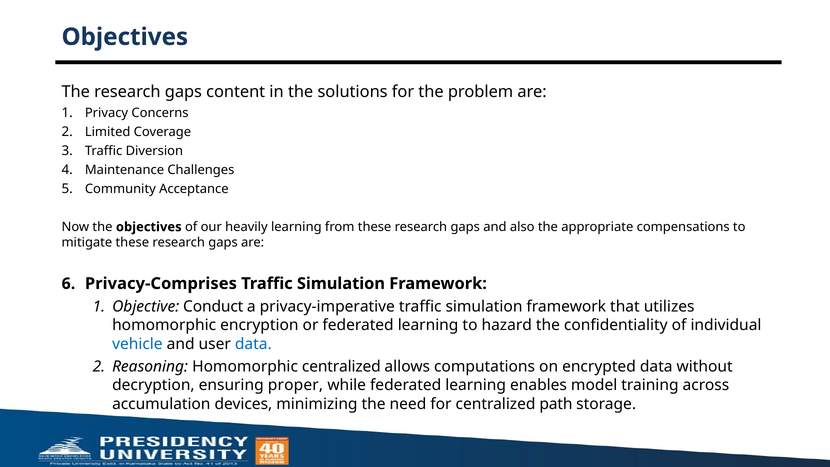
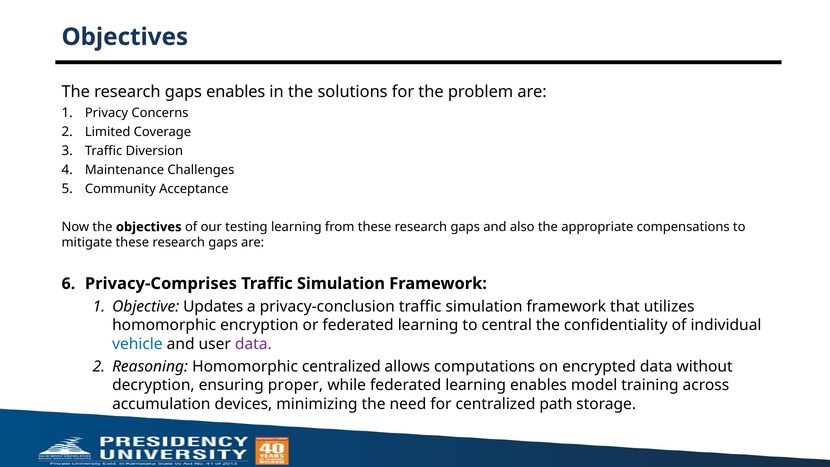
gaps content: content -> enables
heavily: heavily -> testing
Conduct: Conduct -> Updates
privacy-imperative: privacy-imperative -> privacy-conclusion
hazard: hazard -> central
data at (253, 344) colour: blue -> purple
